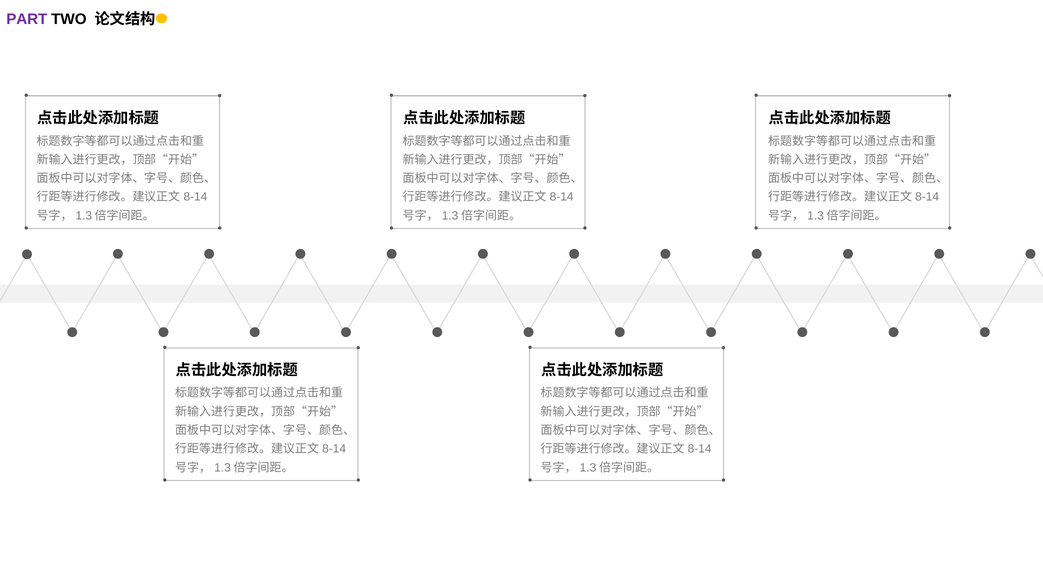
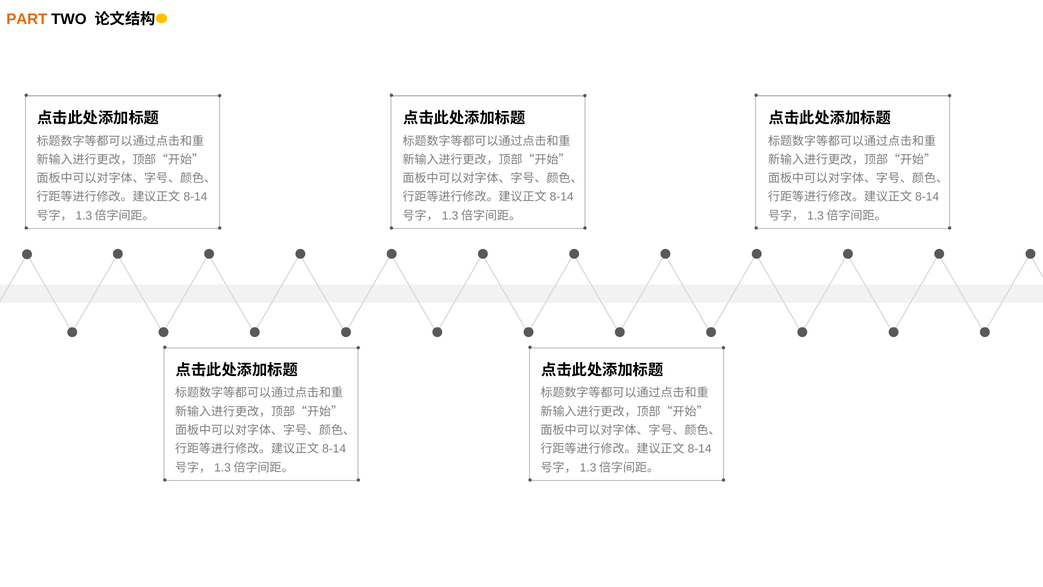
PART colour: purple -> orange
